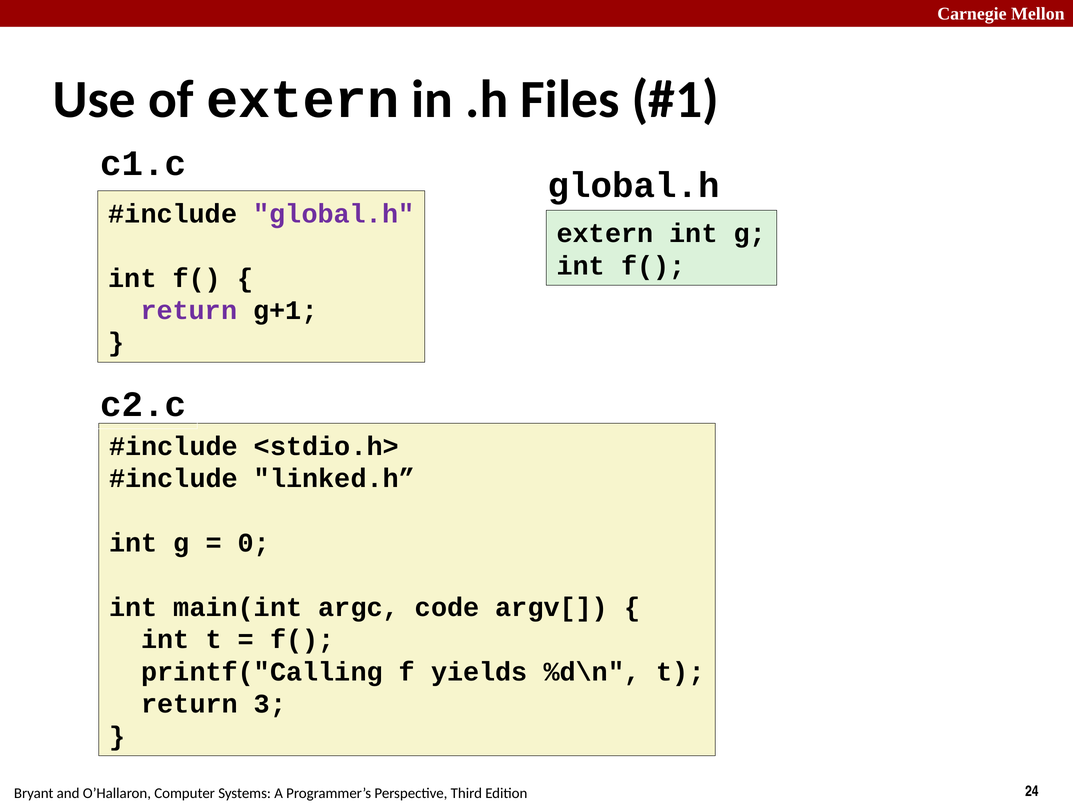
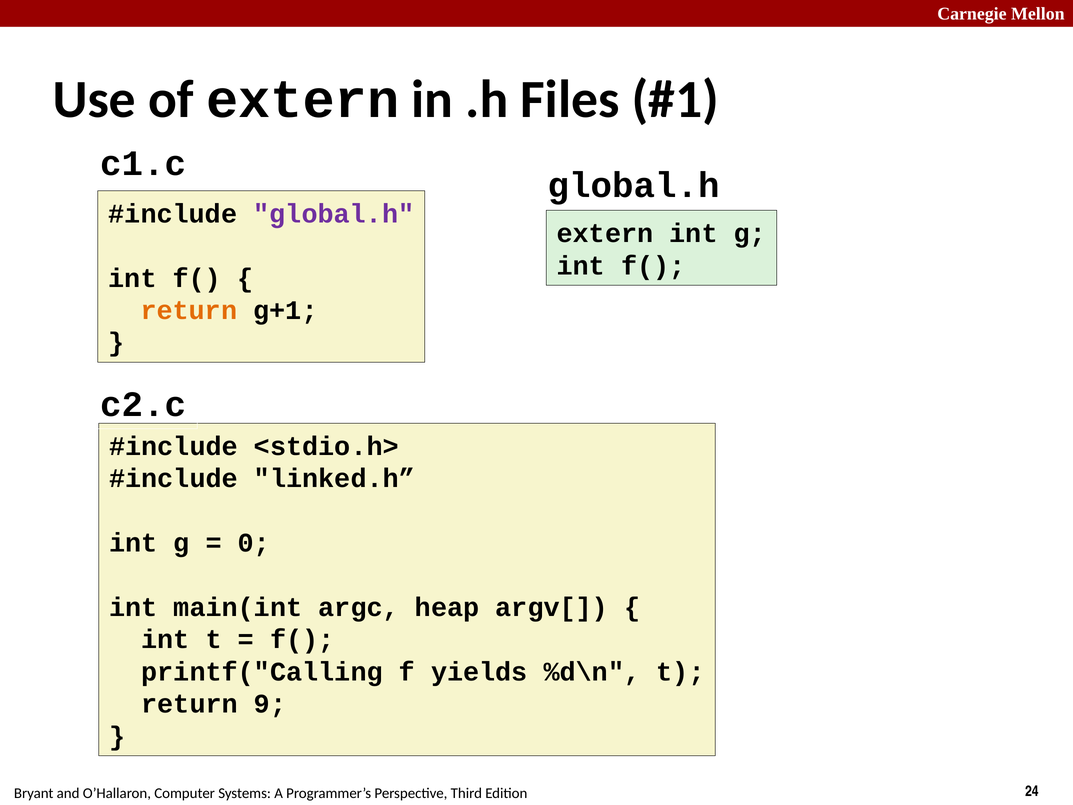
return at (189, 310) colour: purple -> orange
code: code -> heap
3: 3 -> 9
